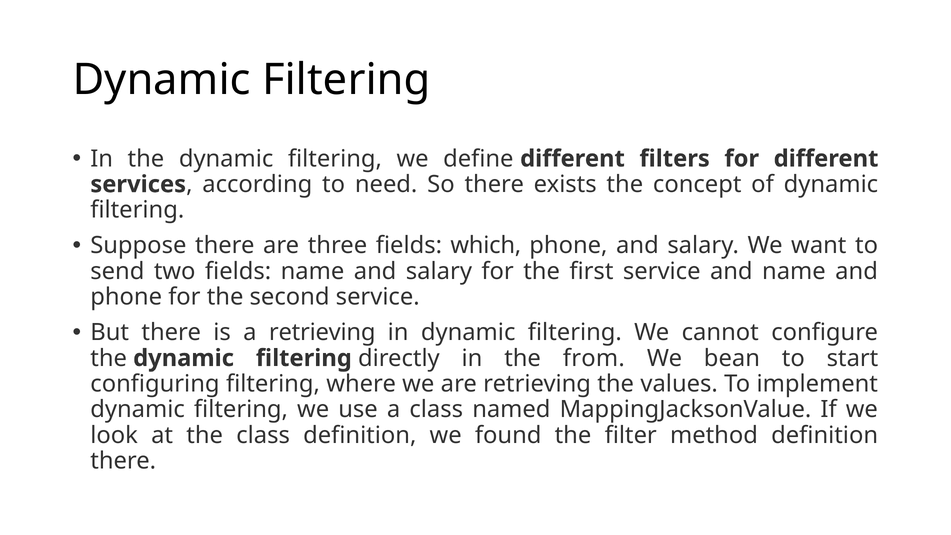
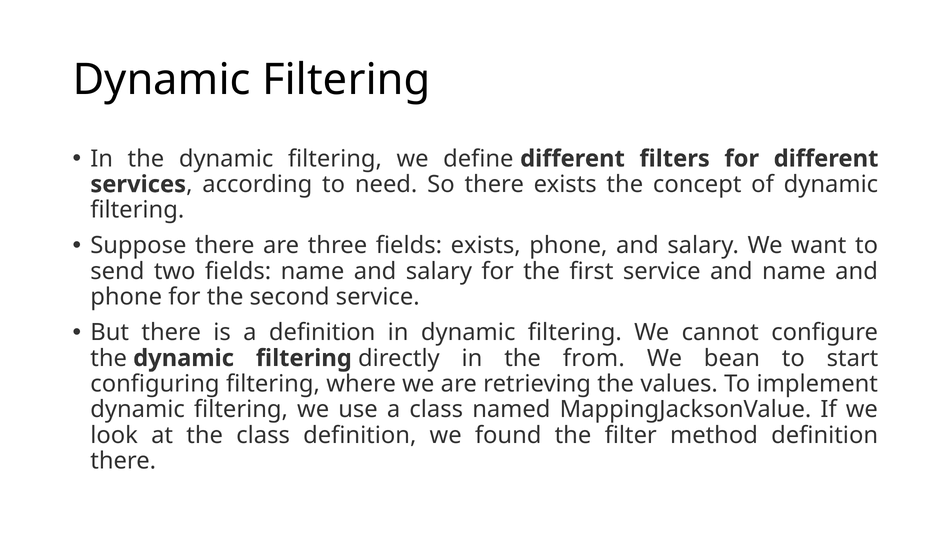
fields which: which -> exists
a retrieving: retrieving -> definition
